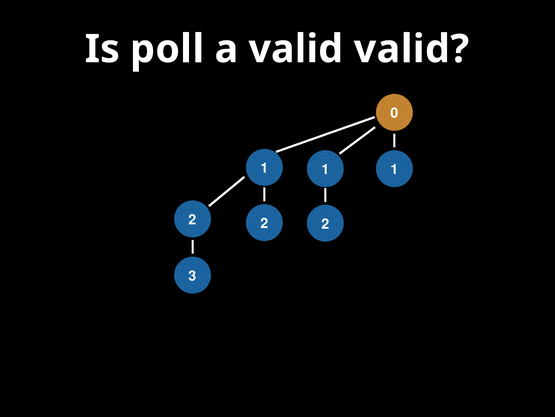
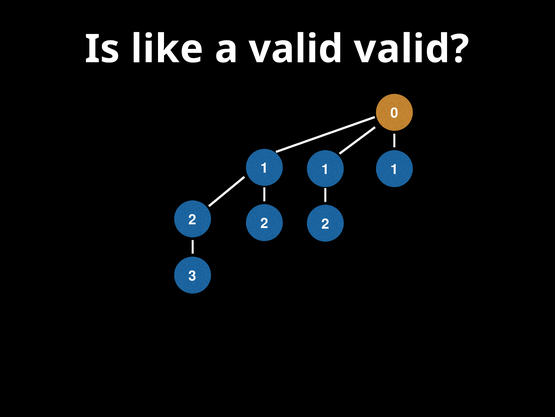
poll: poll -> like
